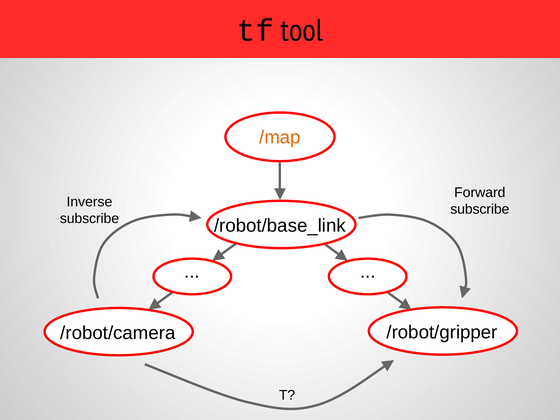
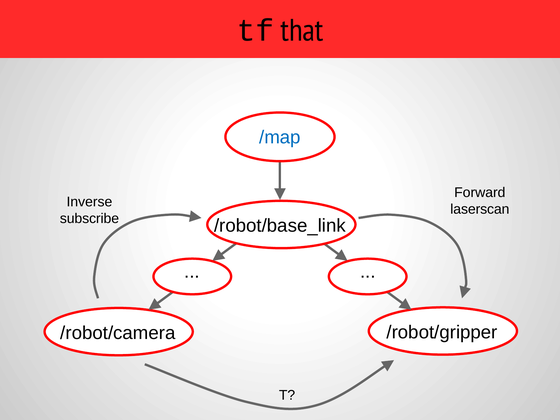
tool: tool -> that
/map colour: orange -> blue
subscribe at (480, 209): subscribe -> laserscan
